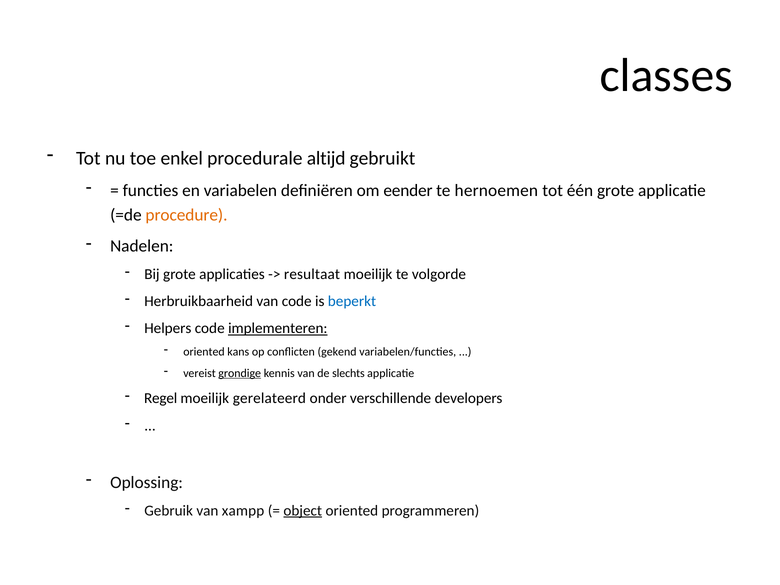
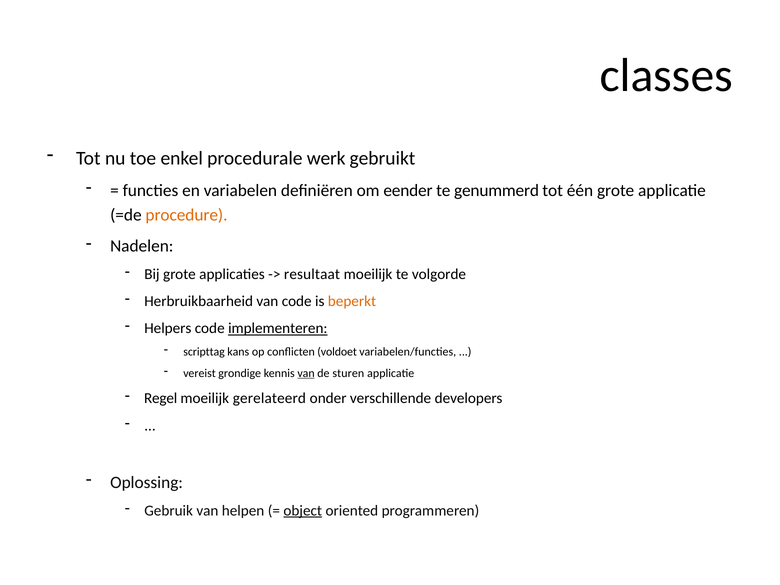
altijd: altijd -> werk
hernoemen: hernoemen -> genummerd
beperkt colour: blue -> orange
oriented at (204, 352): oriented -> scripttag
gekend: gekend -> voldoet
grondige underline: present -> none
van at (306, 373) underline: none -> present
slechts: slechts -> sturen
xampp: xampp -> helpen
